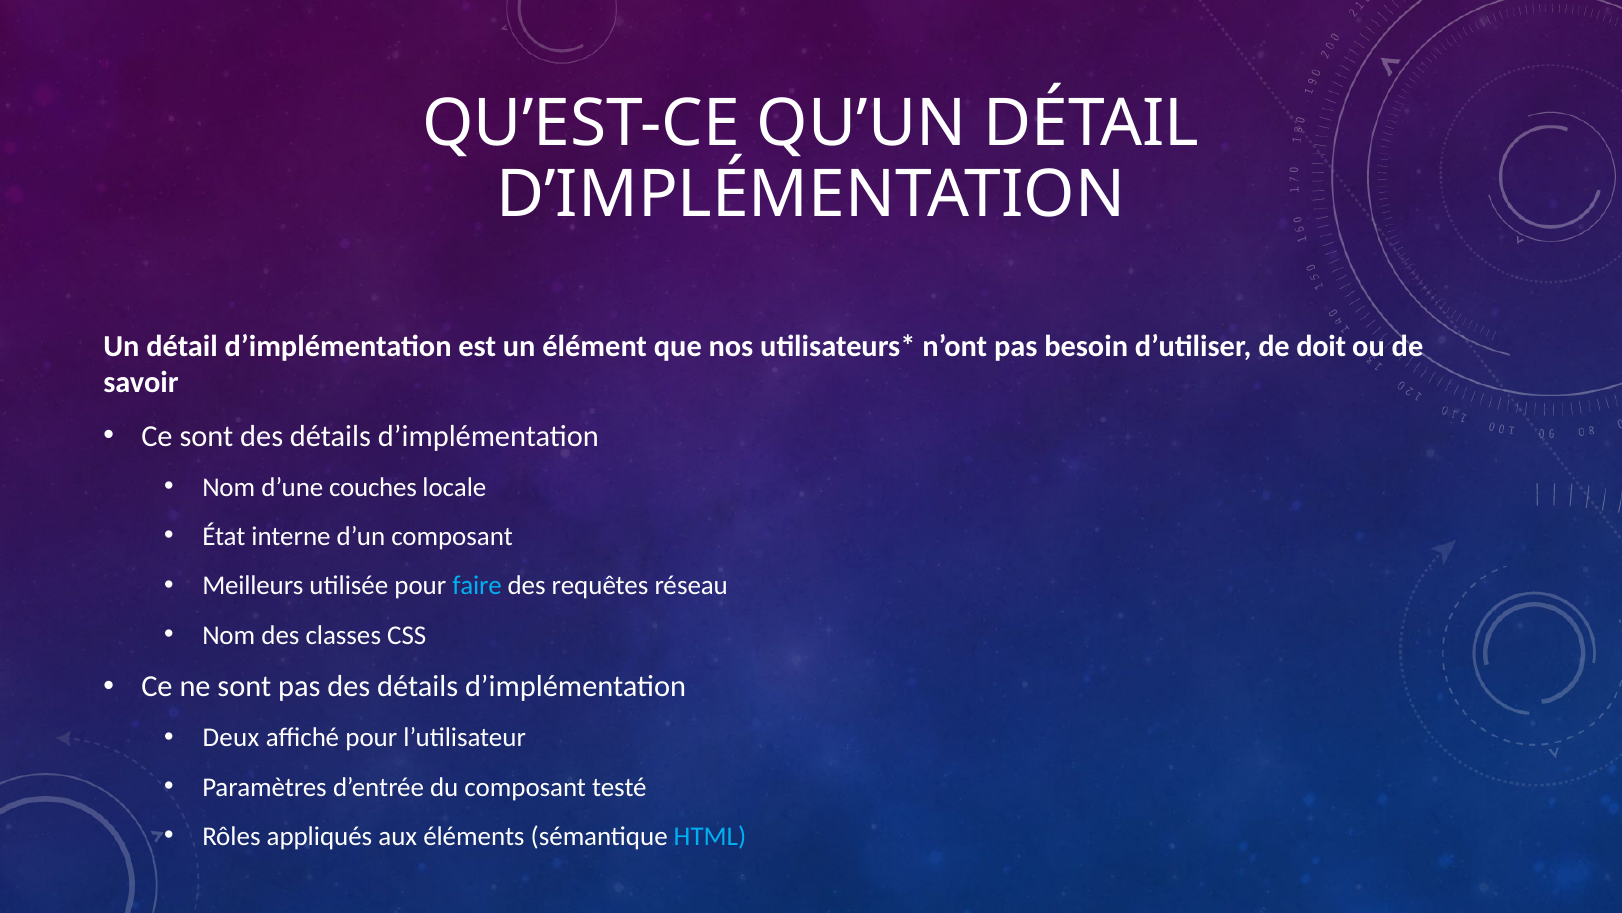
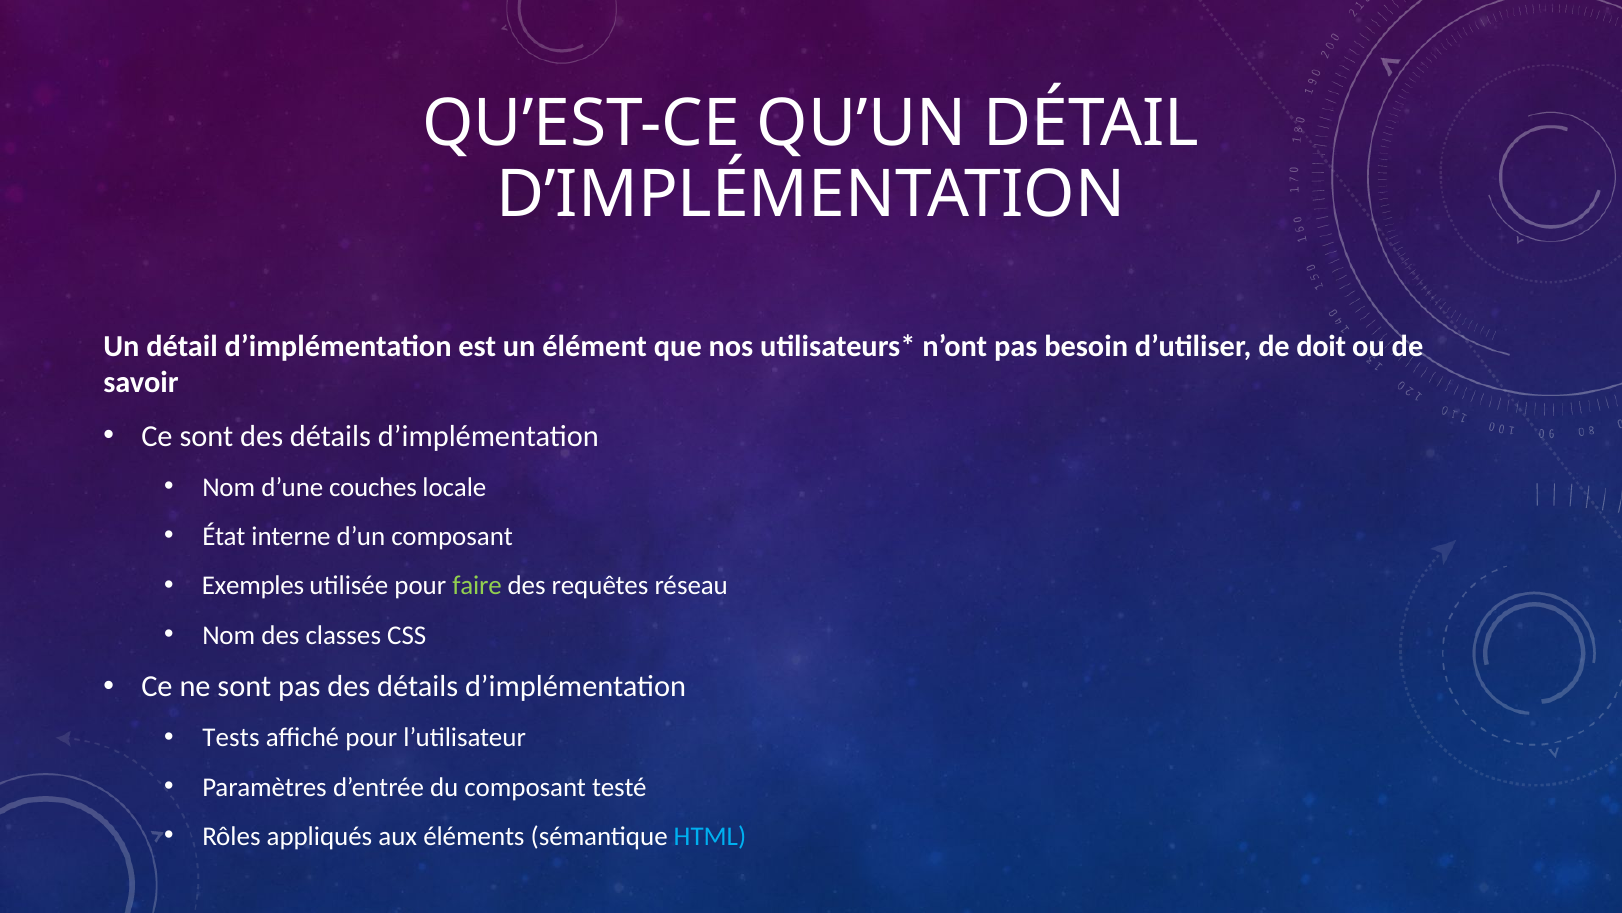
Meilleurs: Meilleurs -> Exemples
faire colour: light blue -> light green
Deux: Deux -> Tests
